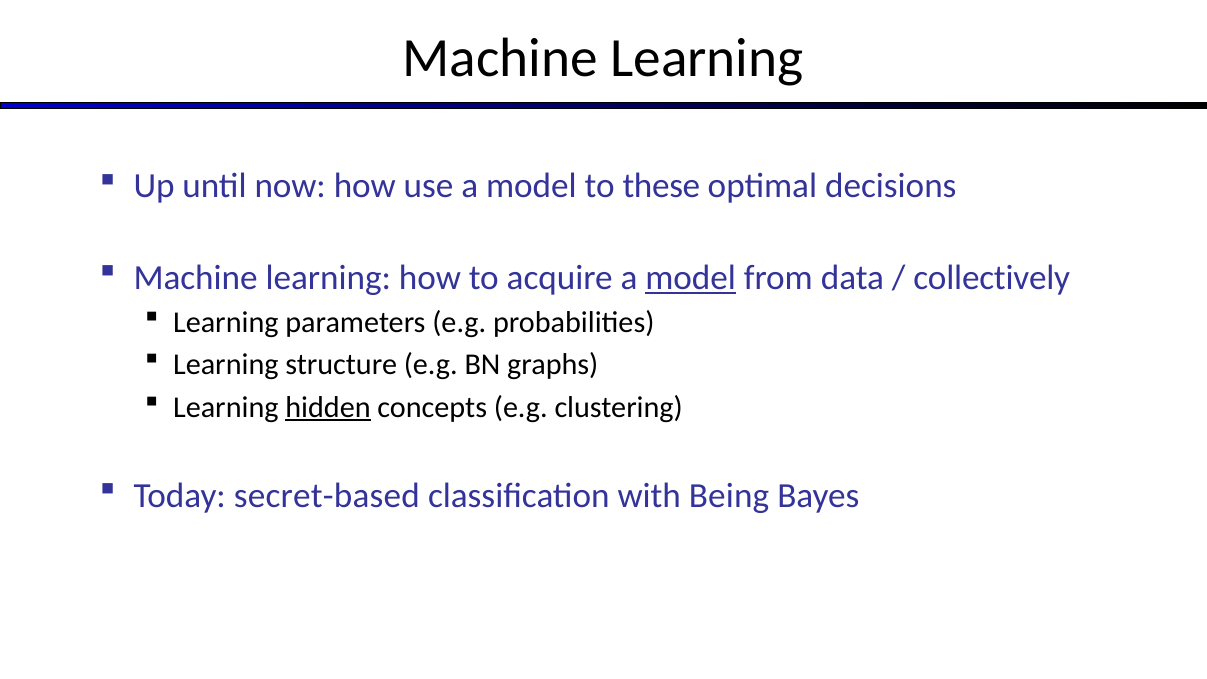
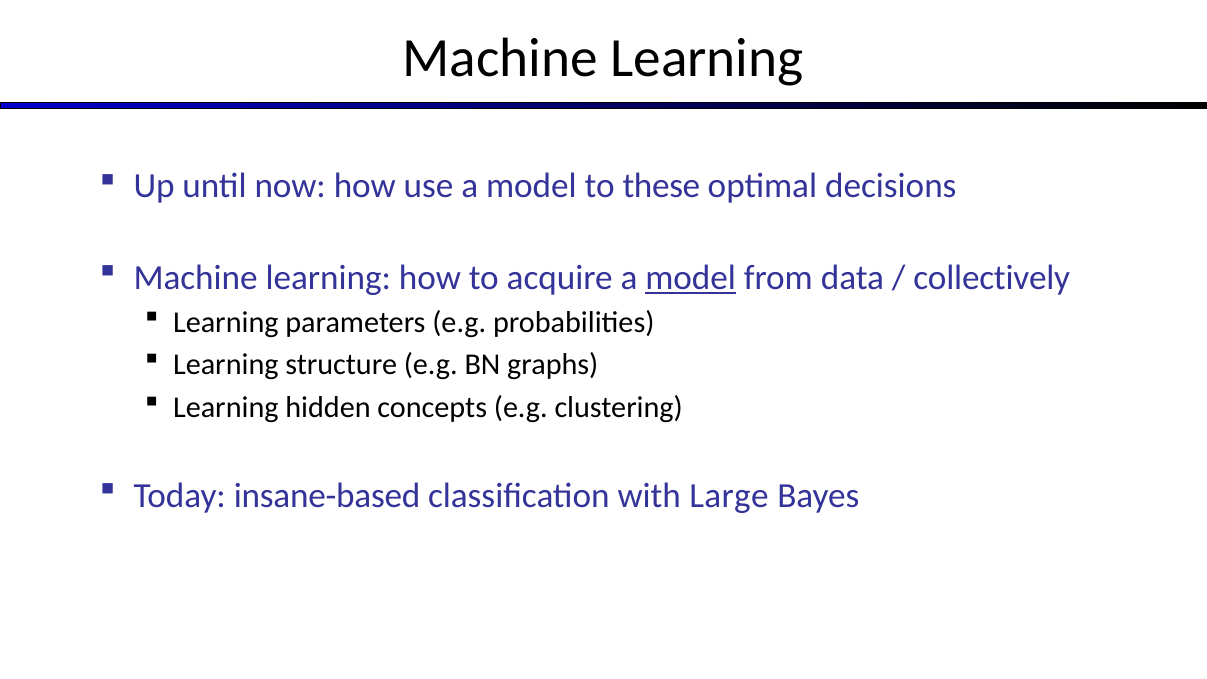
hidden underline: present -> none
secret-based: secret-based -> insane-based
Being: Being -> Large
